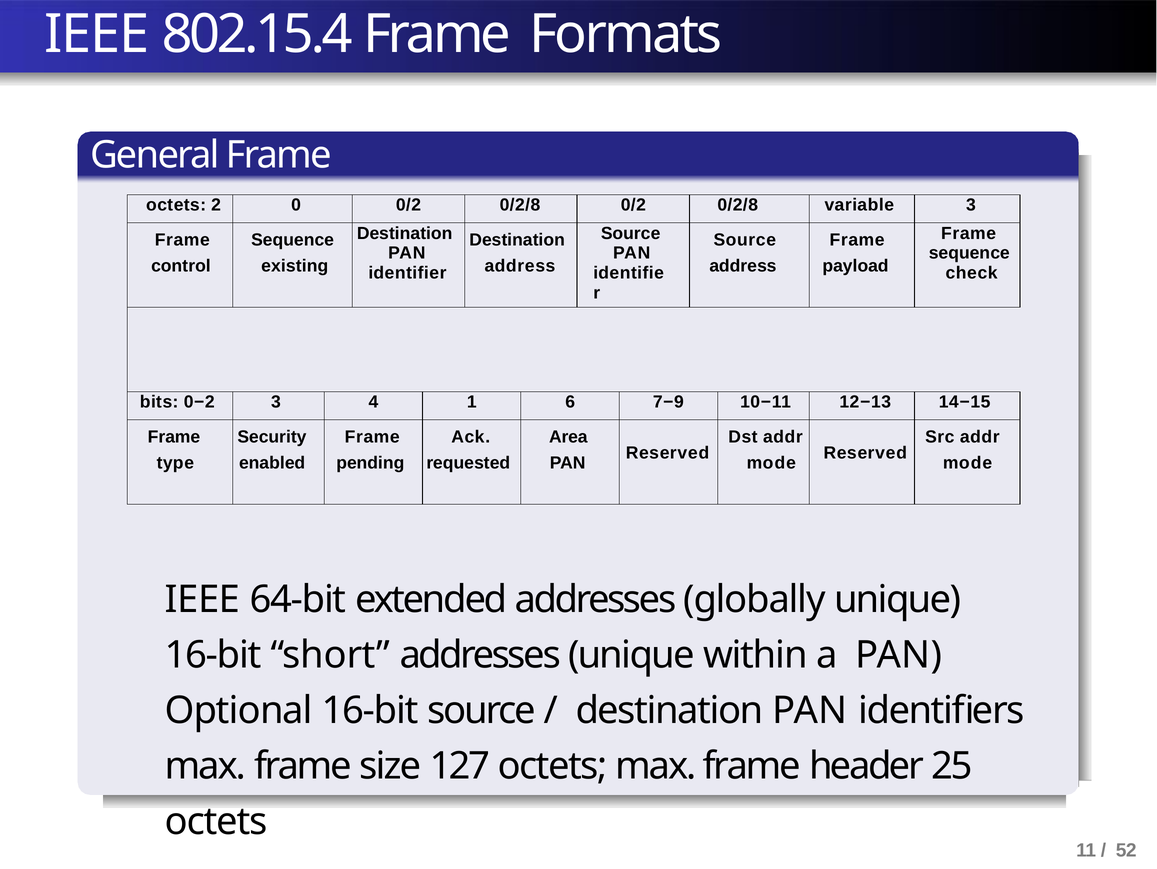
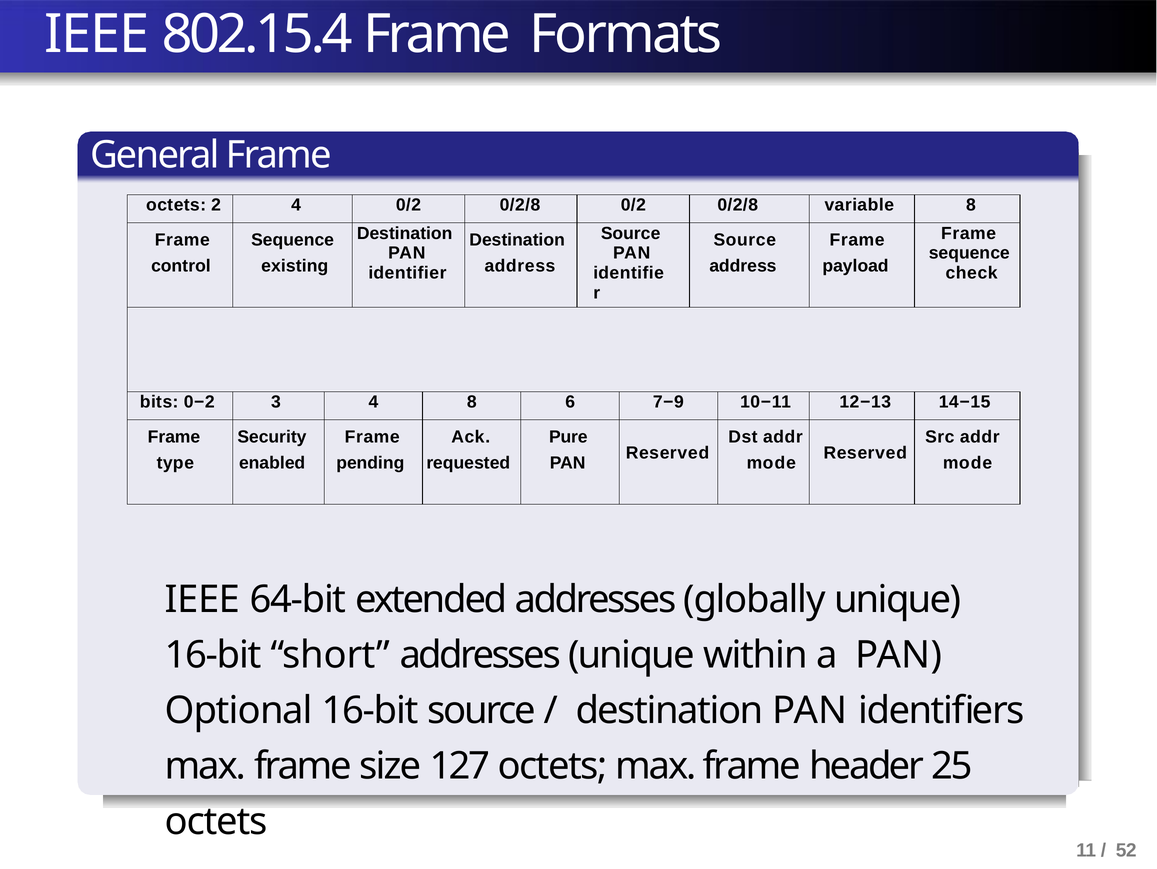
2 0: 0 -> 4
variable 3: 3 -> 8
4 1: 1 -> 8
Area: Area -> Pure
